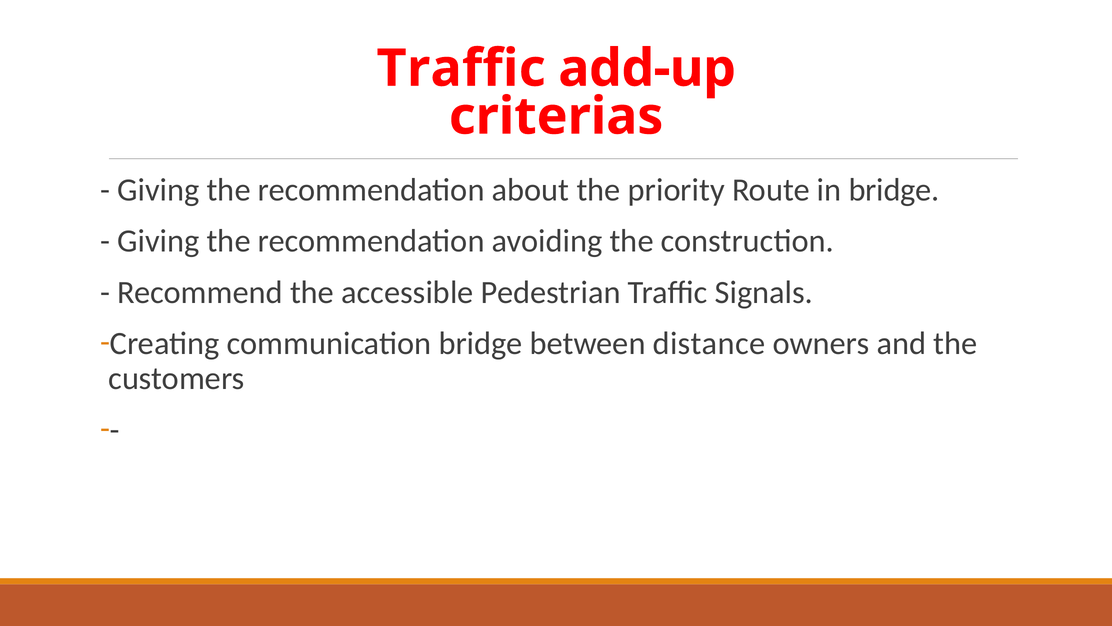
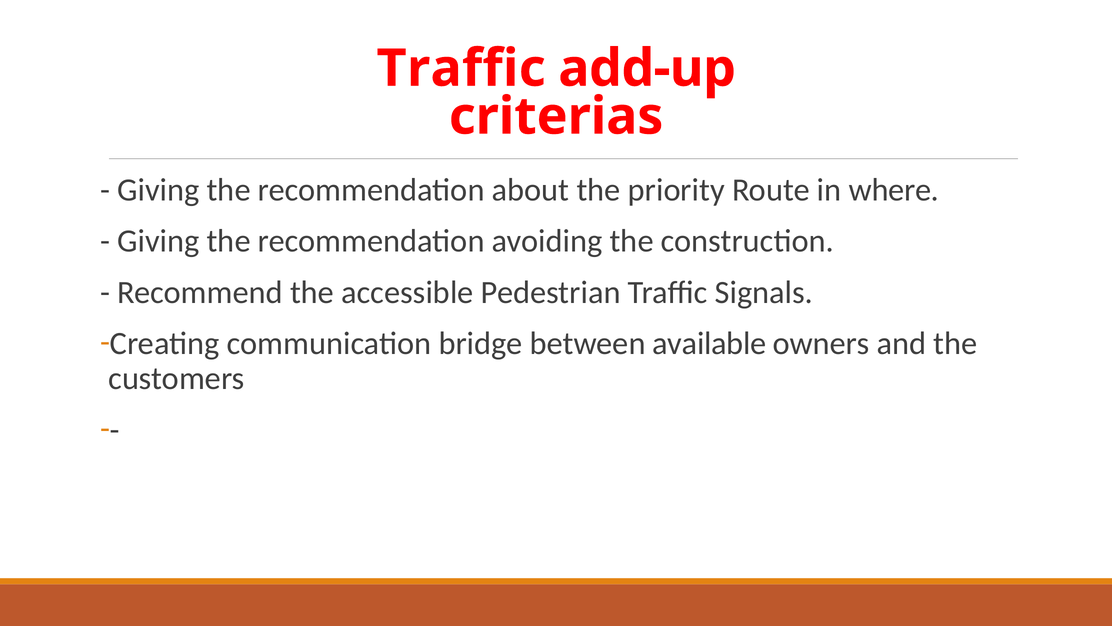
in bridge: bridge -> where
distance: distance -> available
